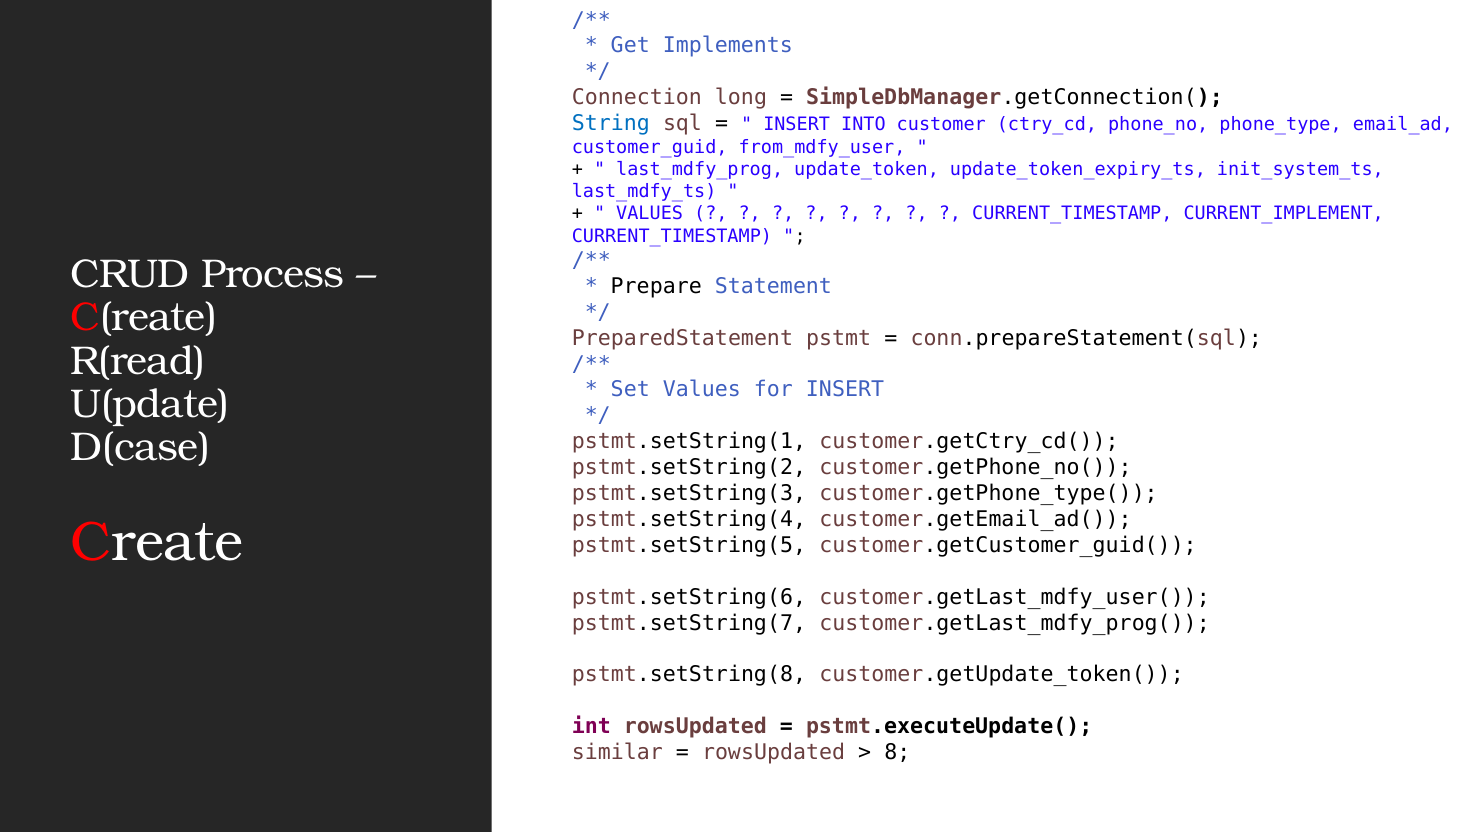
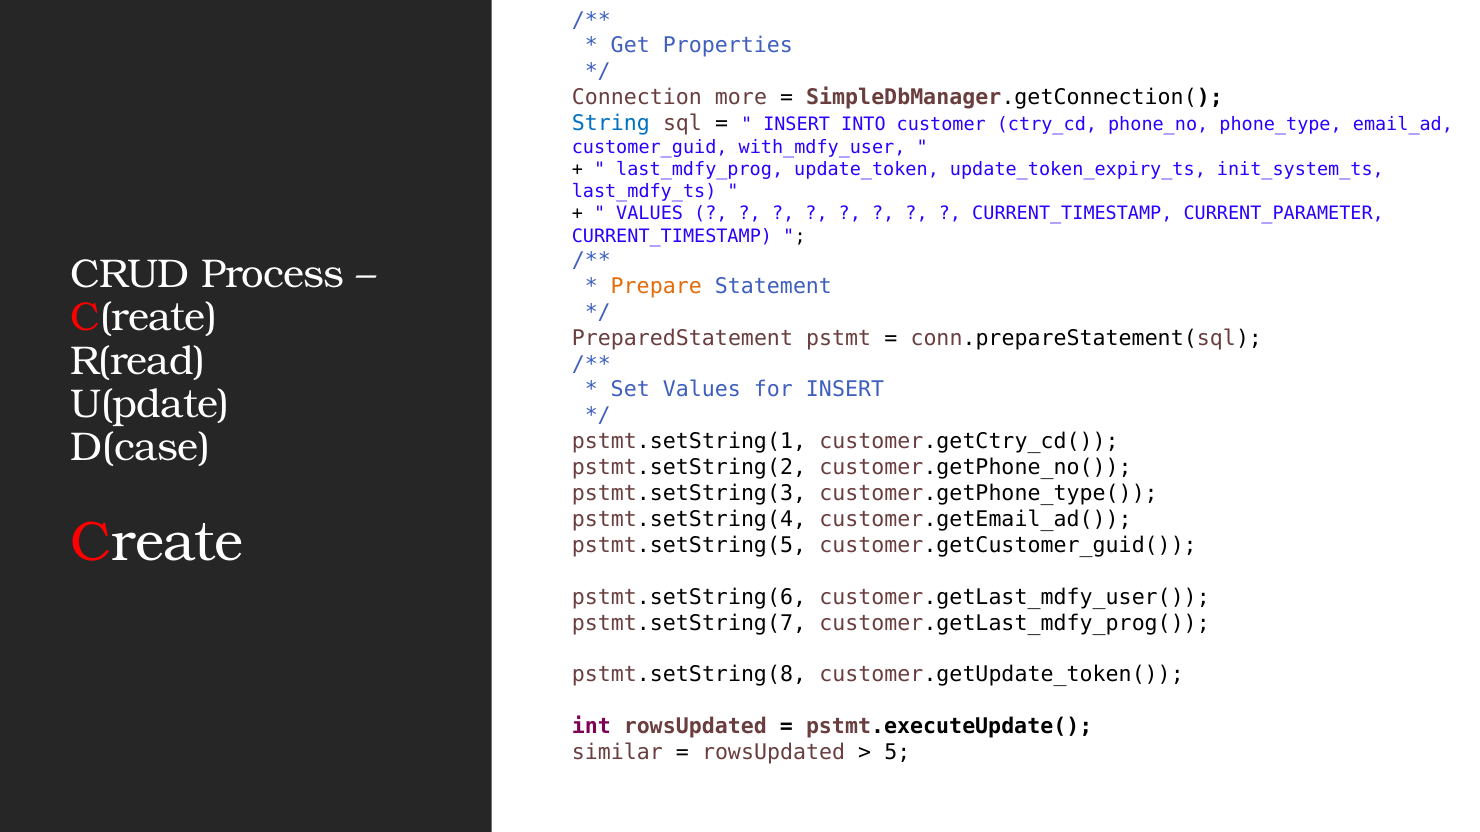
Implements: Implements -> Properties
long: long -> more
from_mdfy_user: from_mdfy_user -> with_mdfy_user
CURRENT_IMPLEMENT: CURRENT_IMPLEMENT -> CURRENT_PARAMETER
Prepare colour: black -> orange
8: 8 -> 5
